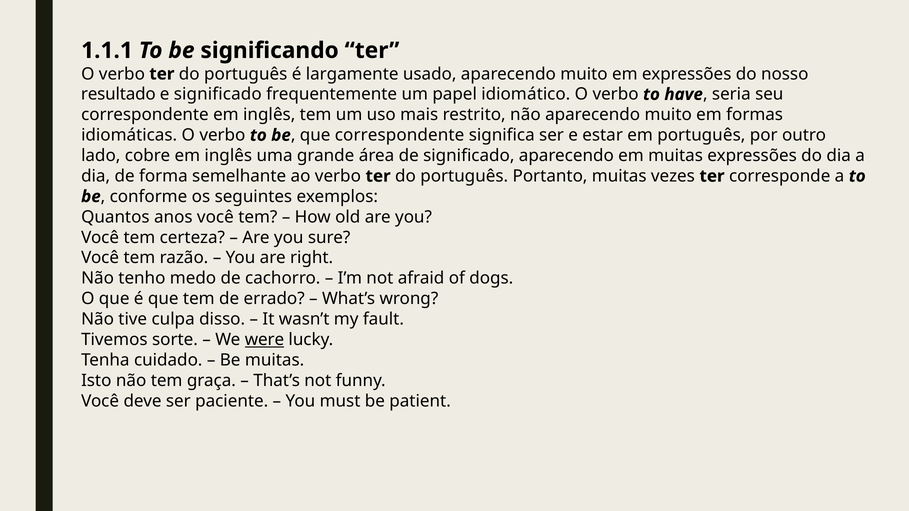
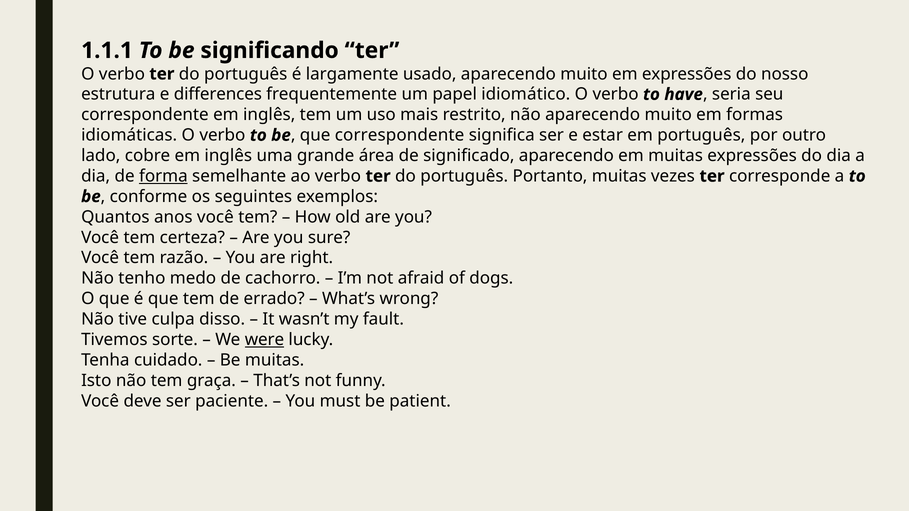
resultado: resultado -> estrutura
e significado: significado -> differences
forma underline: none -> present
